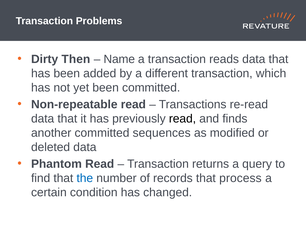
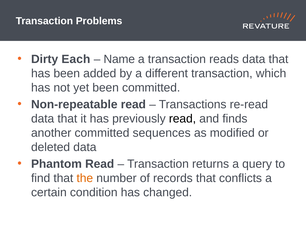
Then: Then -> Each
the colour: blue -> orange
process: process -> conflicts
